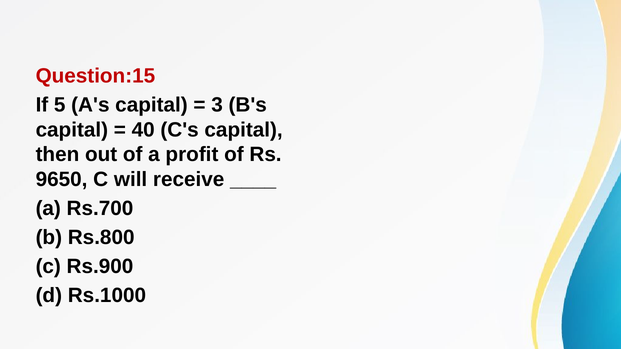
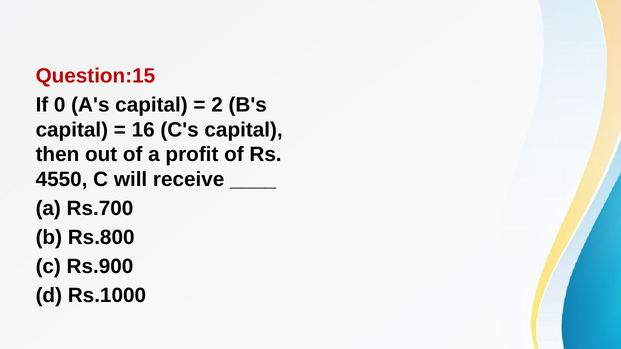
5: 5 -> 0
3: 3 -> 2
40: 40 -> 16
9650: 9650 -> 4550
